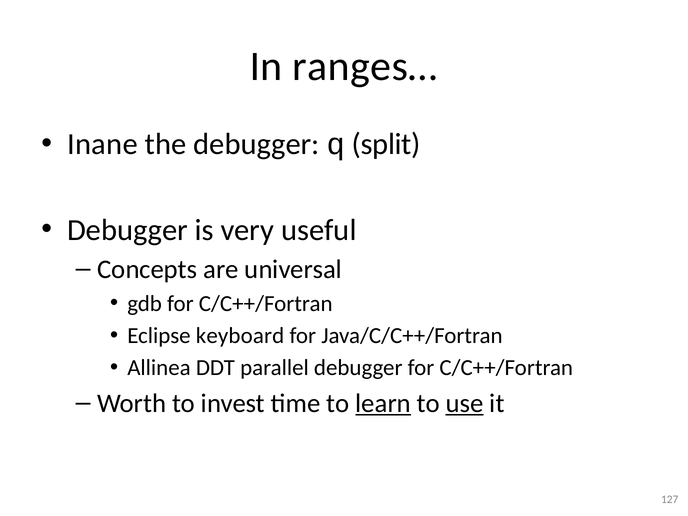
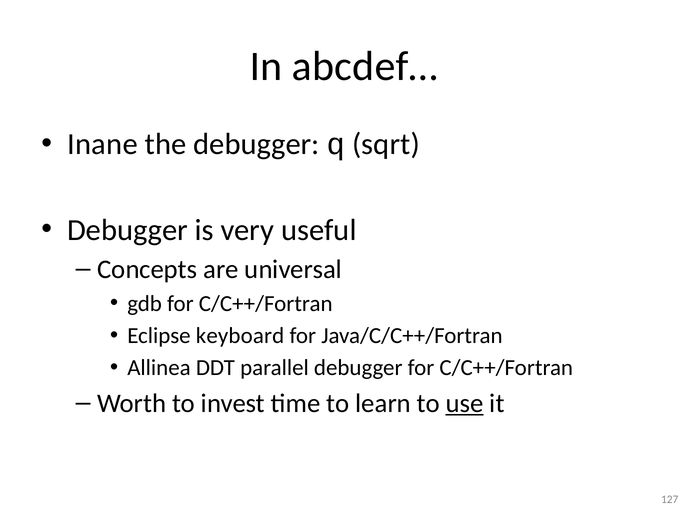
ranges…: ranges… -> abcdef…
split: split -> sqrt
learn underline: present -> none
